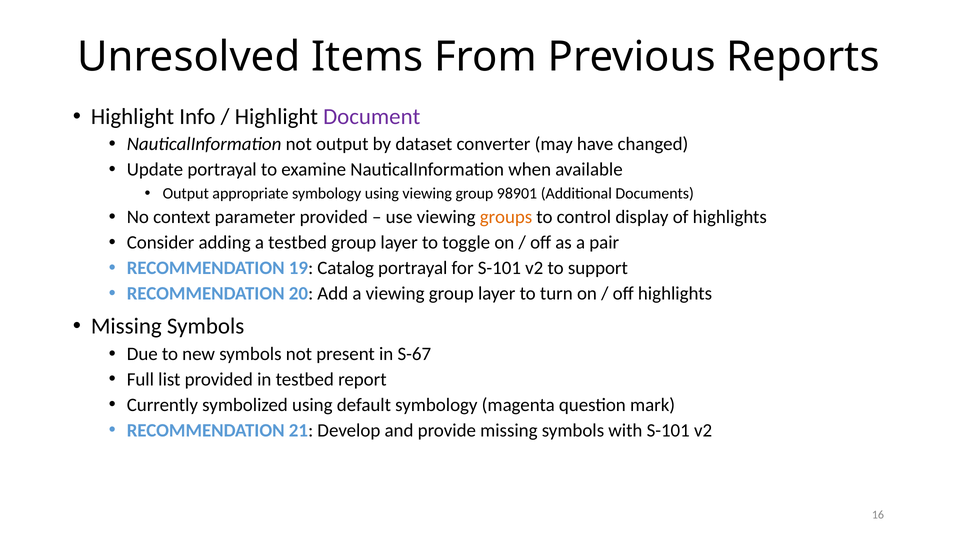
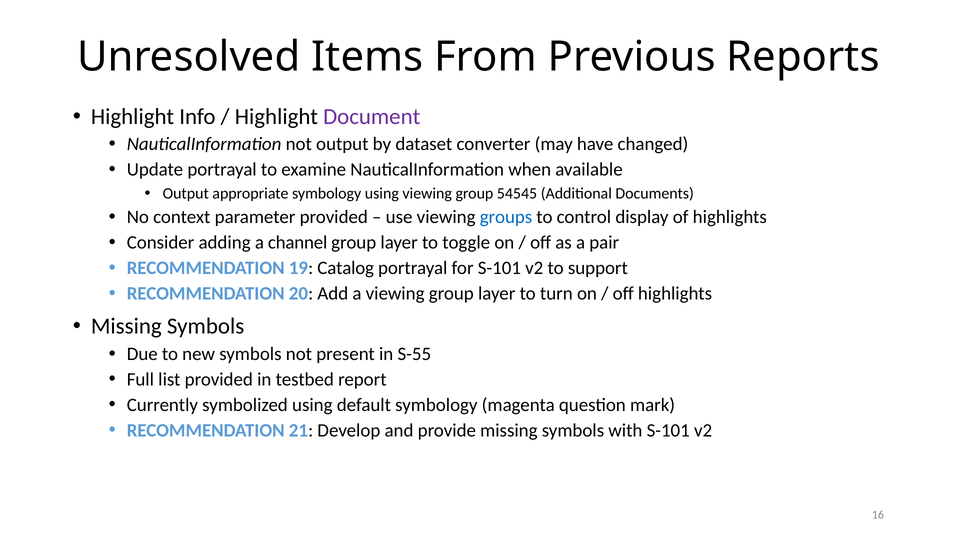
98901: 98901 -> 54545
groups colour: orange -> blue
a testbed: testbed -> channel
S-67: S-67 -> S-55
